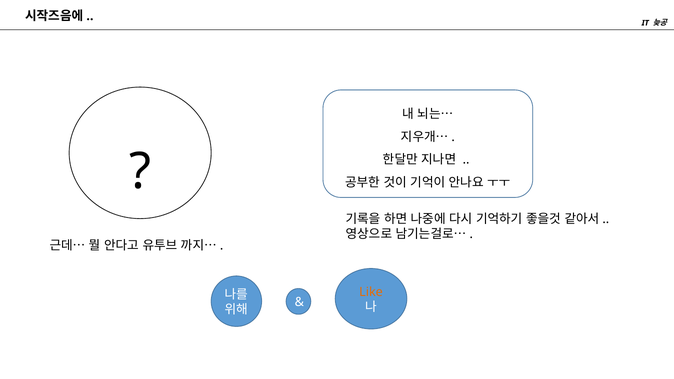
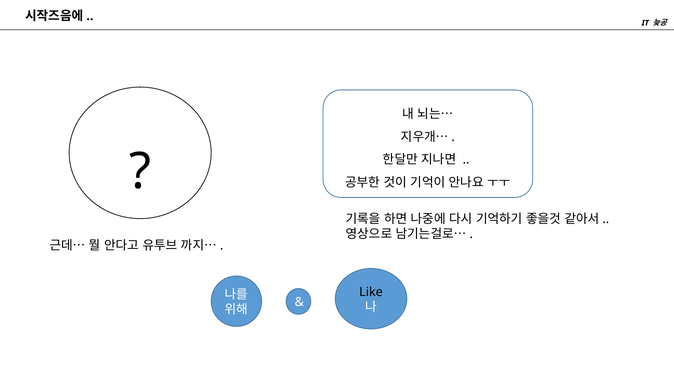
Like colour: orange -> black
